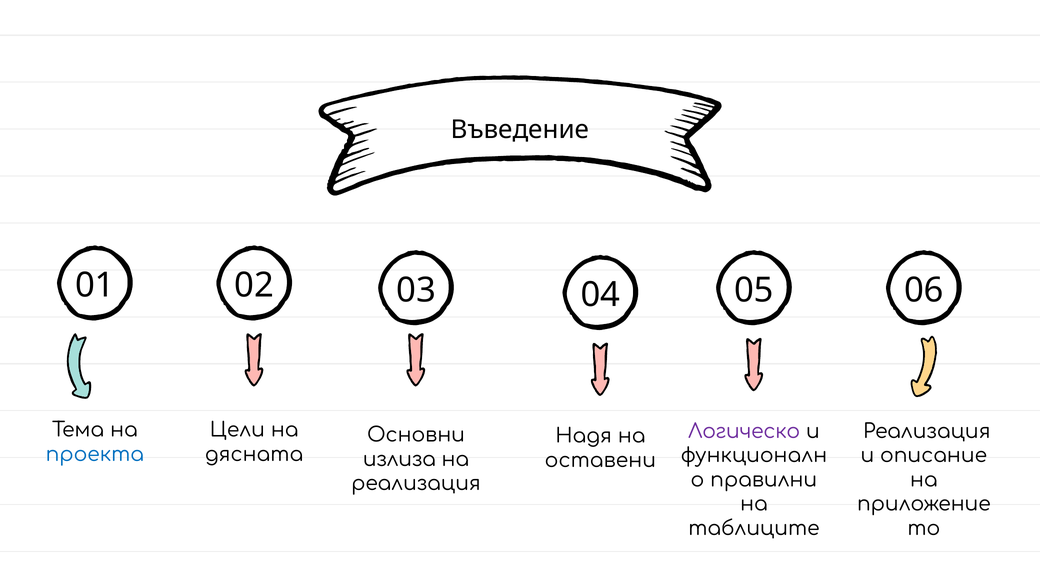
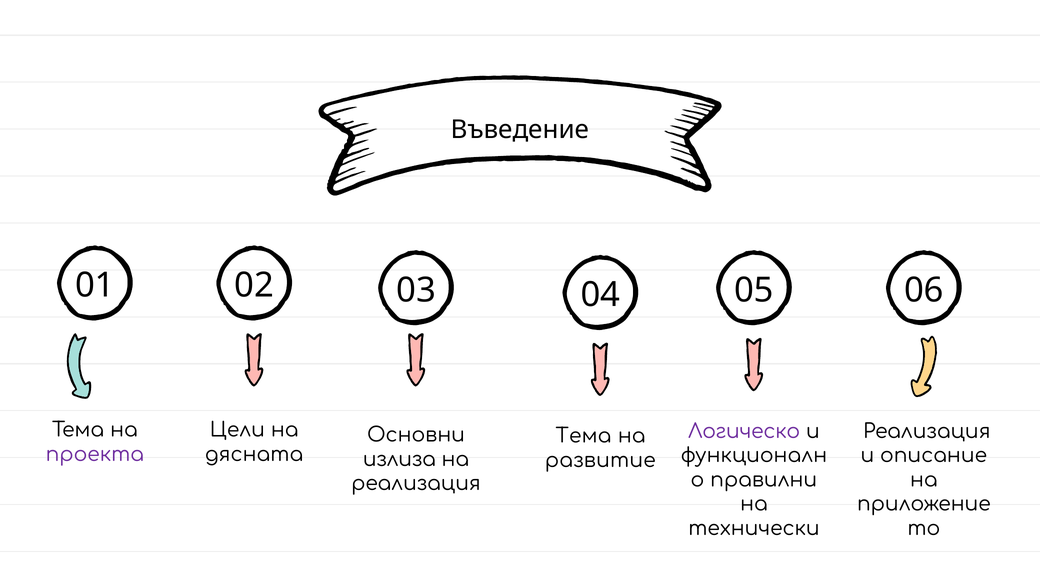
Надя at (584, 436): Надя -> Тема
проекта colour: blue -> purple
оставени: оставени -> развитие
таблиците: таблиците -> технически
